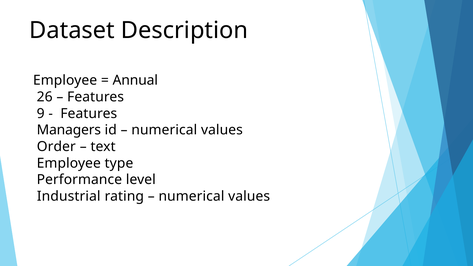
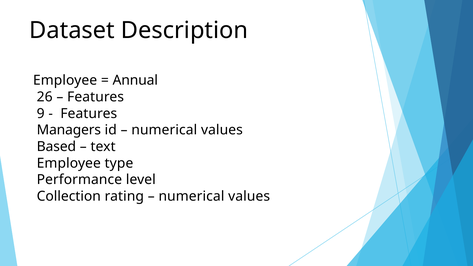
Order: Order -> Based
Industrial: Industrial -> Collection
